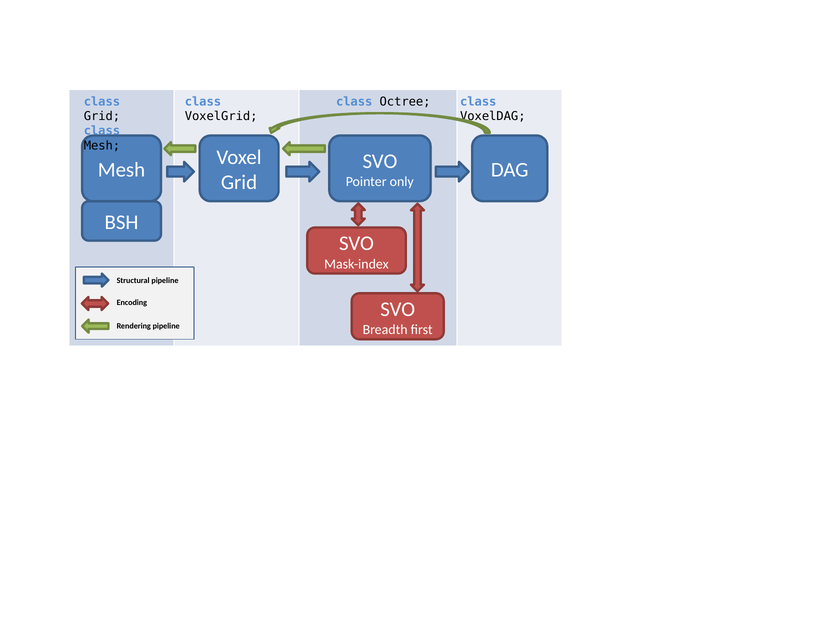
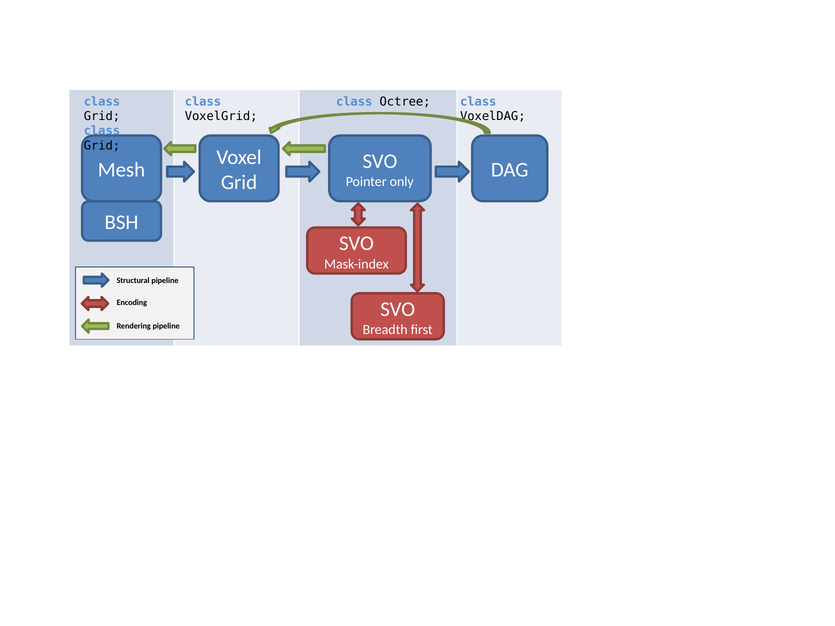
Mesh at (102, 146): Mesh -> Grid
